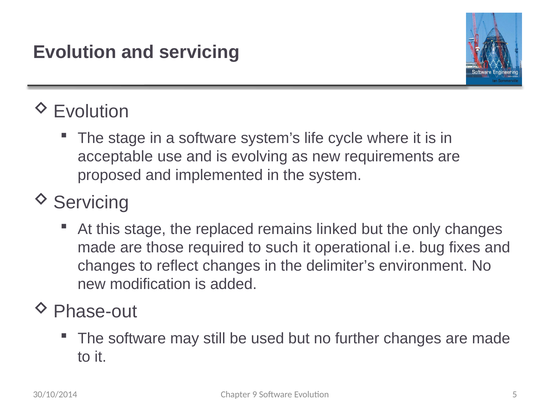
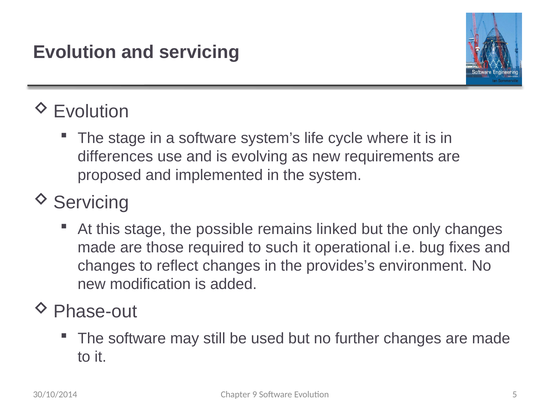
acceptable: acceptable -> differences
replaced: replaced -> possible
delimiter’s: delimiter’s -> provides’s
